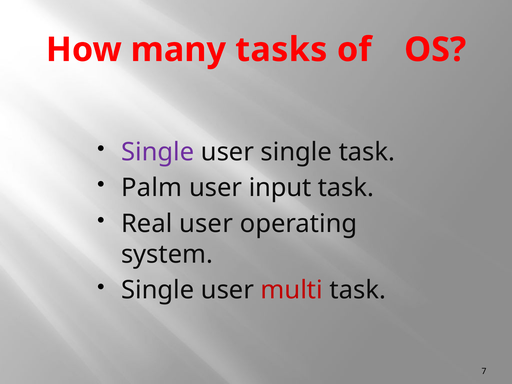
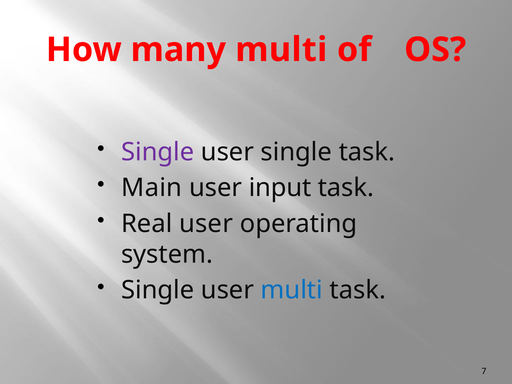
many tasks: tasks -> multi
Palm: Palm -> Main
multi at (292, 290) colour: red -> blue
